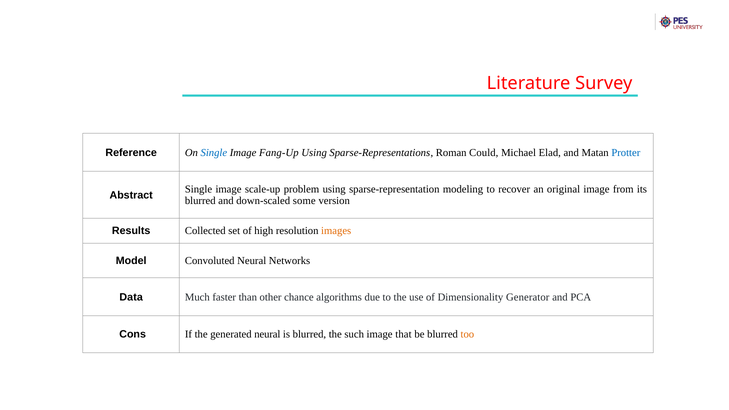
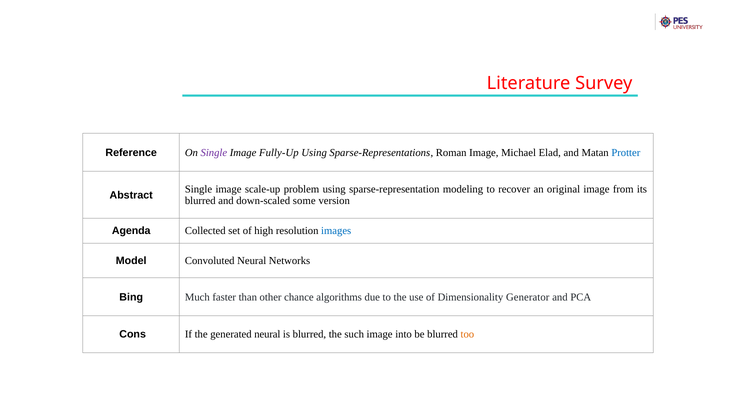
Single at (214, 153) colour: blue -> purple
Fang-Up: Fang-Up -> Fully-Up
Roman Could: Could -> Image
Results: Results -> Agenda
images colour: orange -> blue
Data: Data -> Bing
that: that -> into
